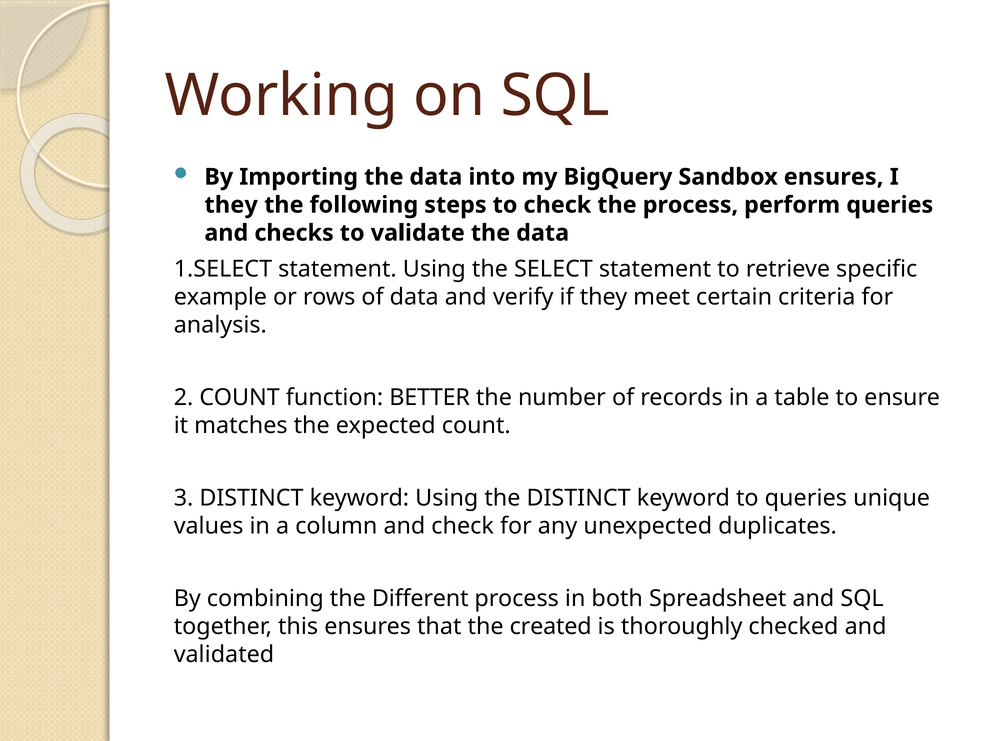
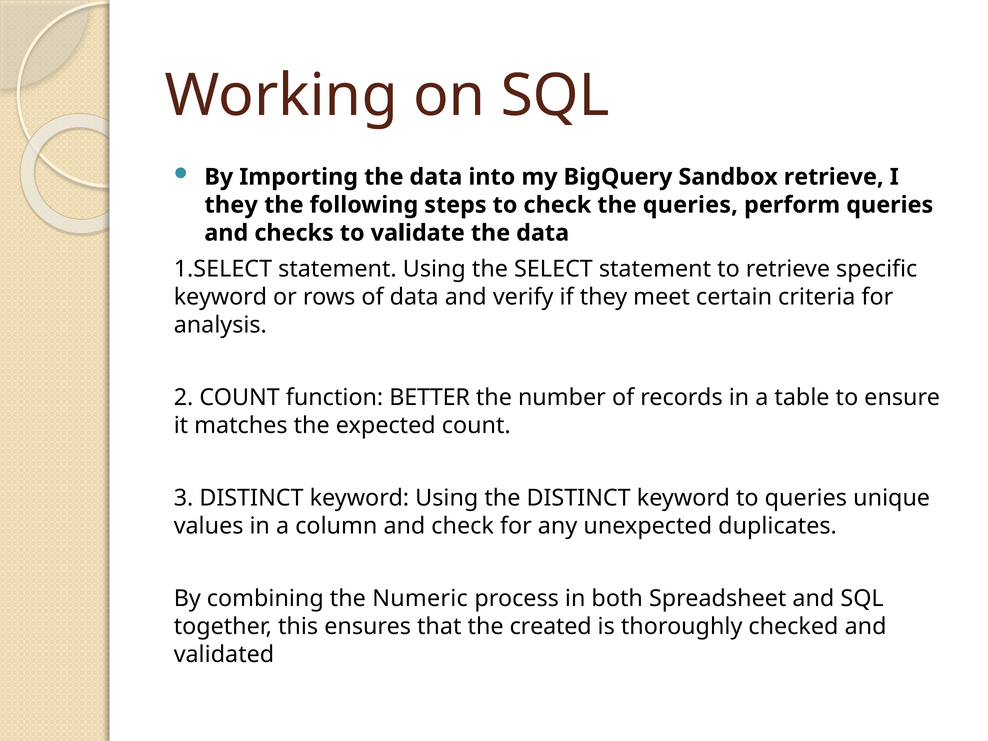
Sandbox ensures: ensures -> retrieve
the process: process -> queries
example at (220, 297): example -> keyword
Different: Different -> Numeric
